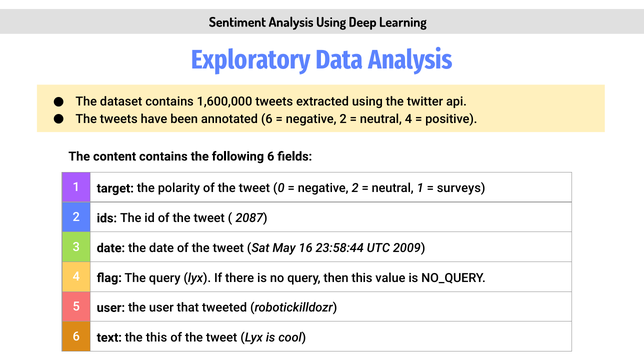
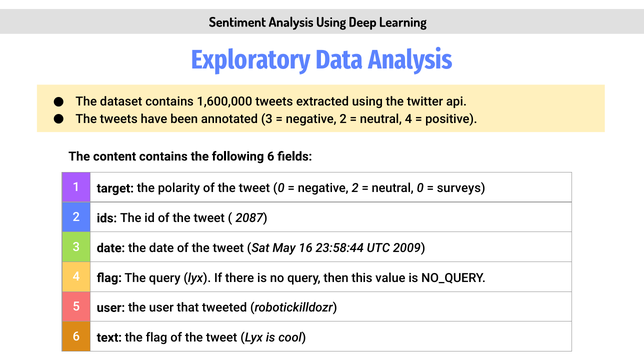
annotated 6: 6 -> 3
neutral 1: 1 -> 0
the this: this -> flag
